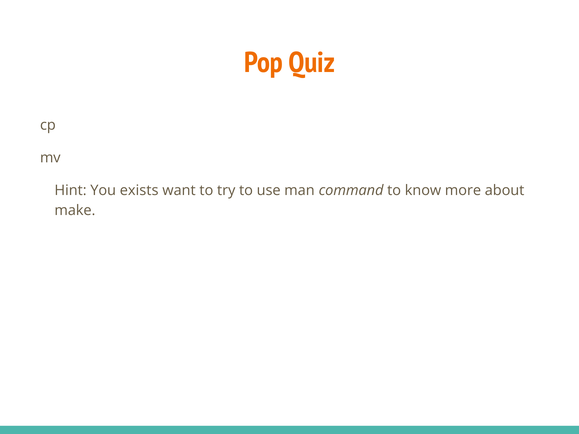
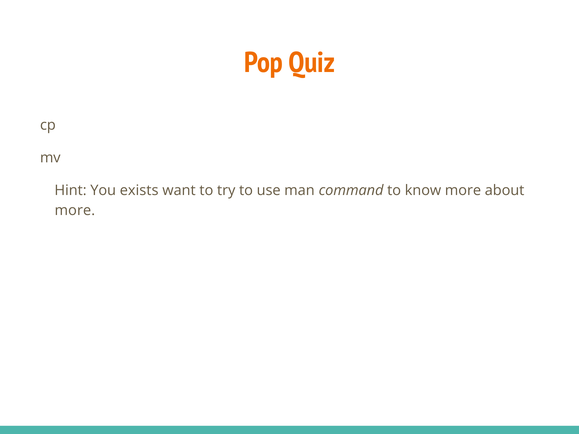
make at (75, 211): make -> more
